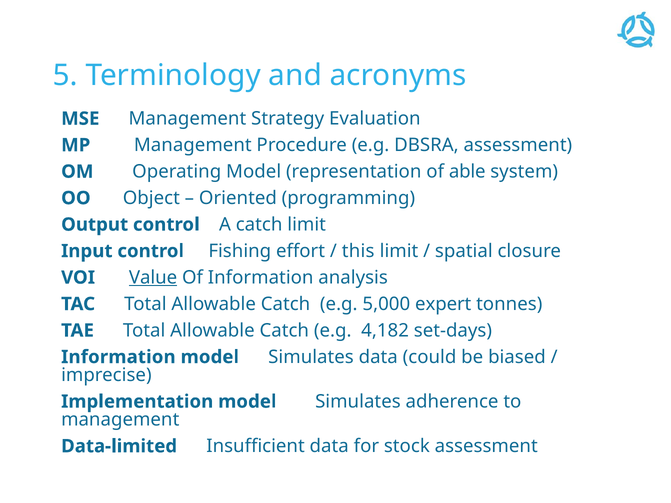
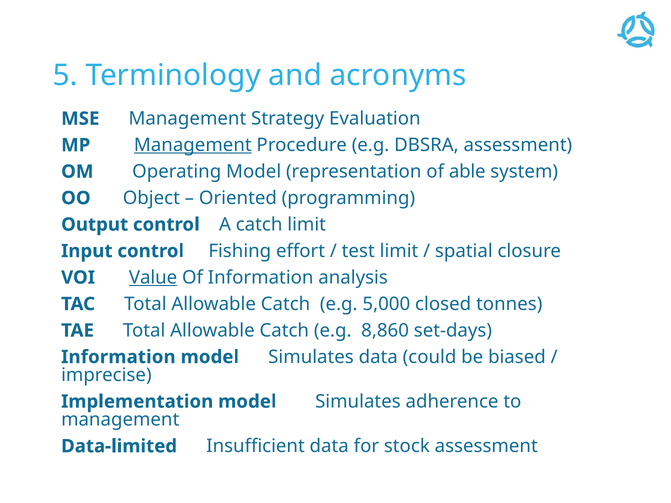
Management at (193, 145) underline: none -> present
this: this -> test
expert: expert -> closed
4,182: 4,182 -> 8,860
